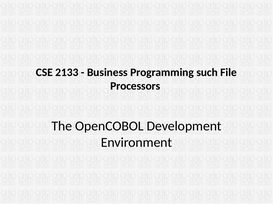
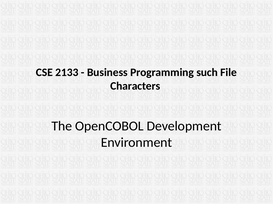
Processors: Processors -> Characters
